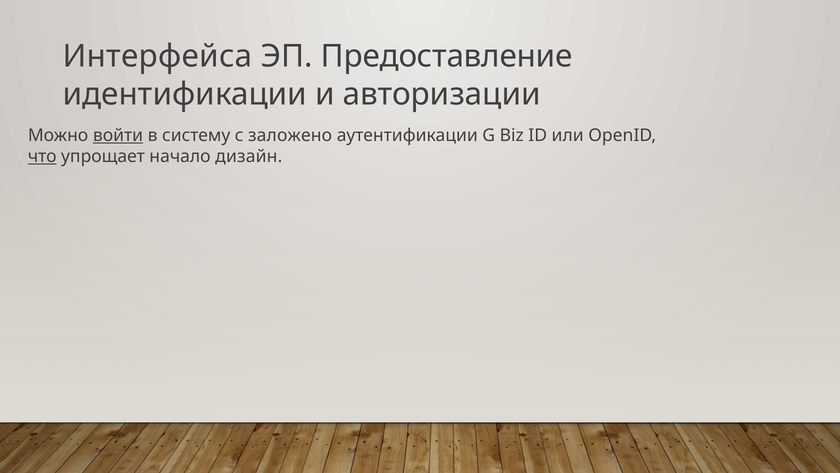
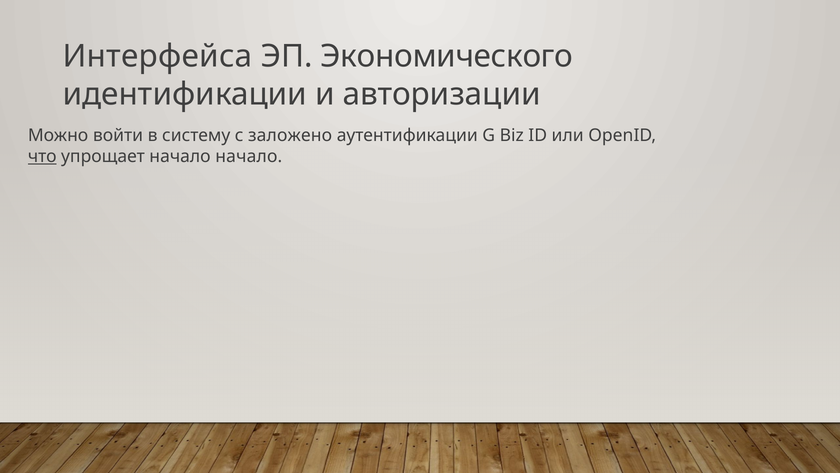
Предоставление: Предоставление -> Экономического
войти underline: present -> none
начало дизайн: дизайн -> начало
